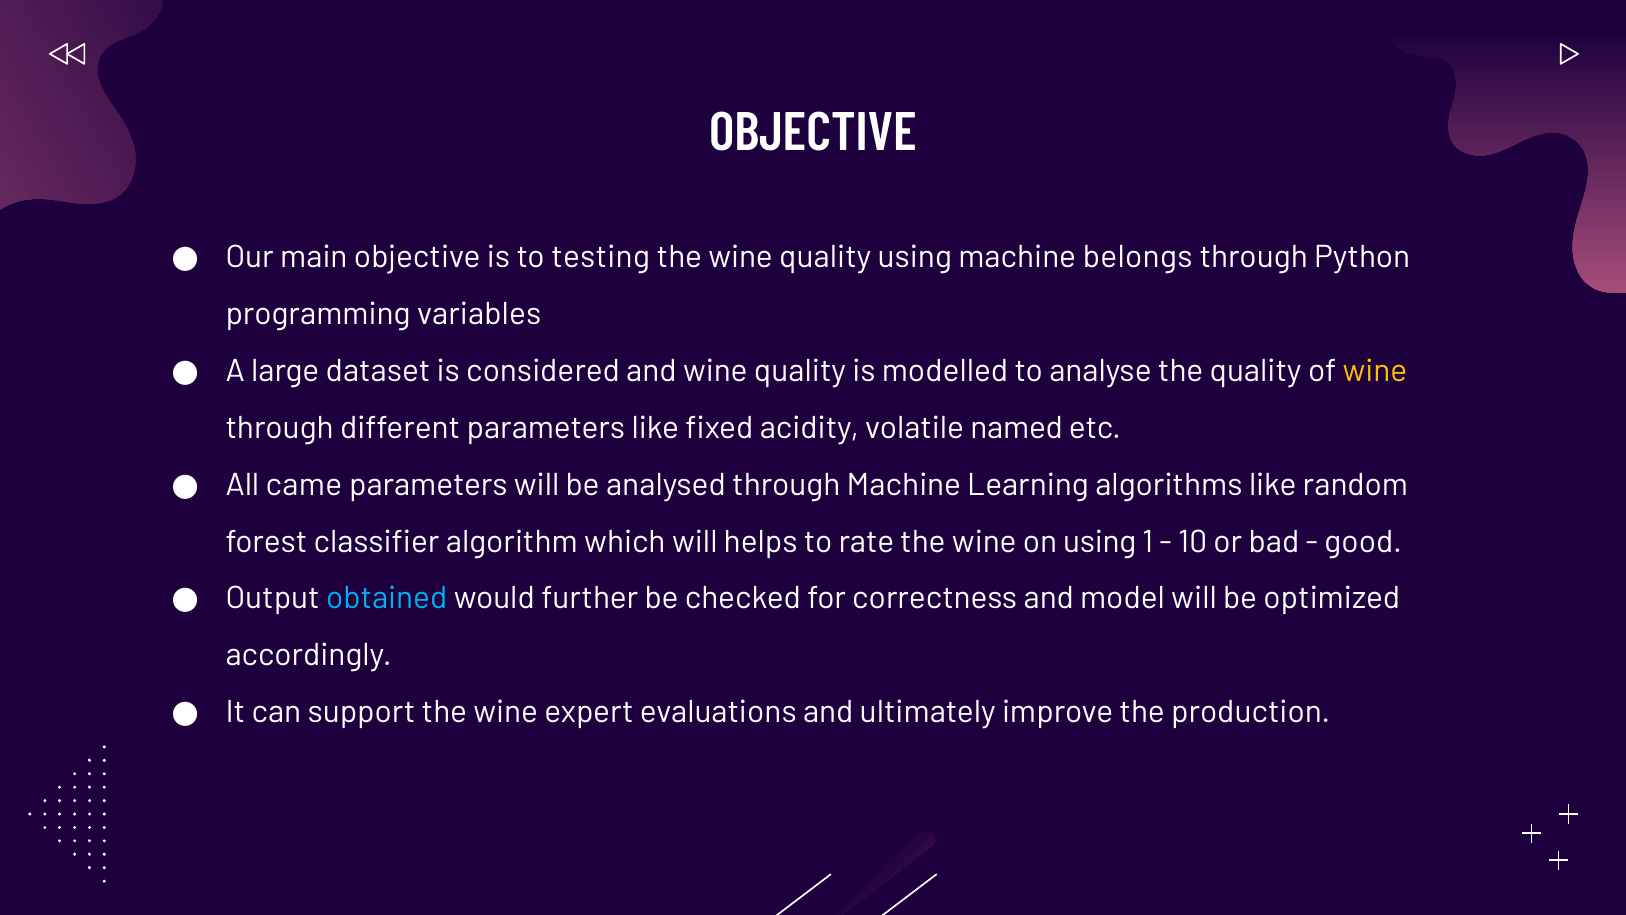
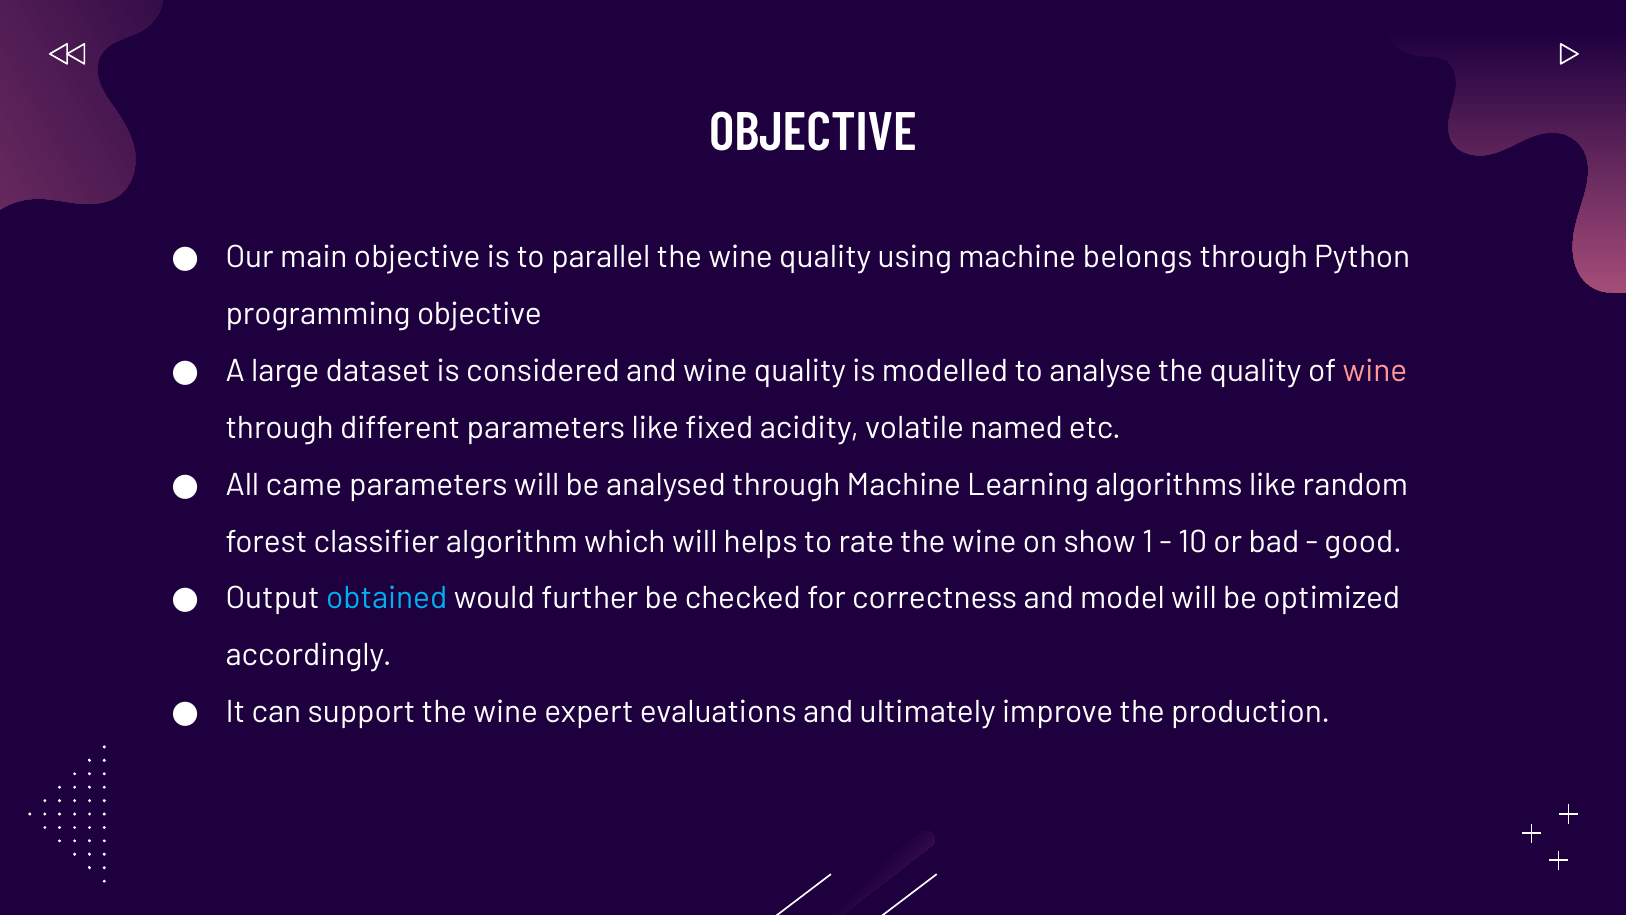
testing: testing -> parallel
programming variables: variables -> objective
wine at (1375, 371) colour: yellow -> pink
on using: using -> show
